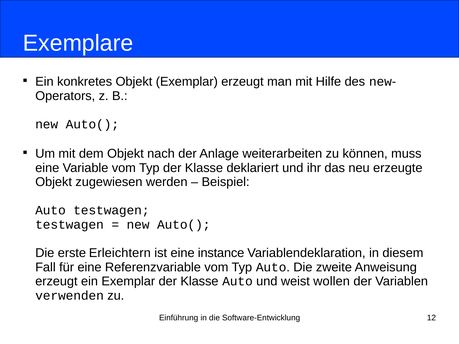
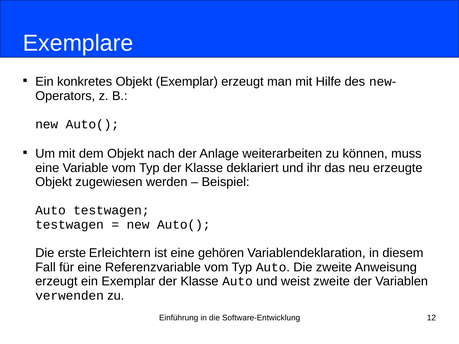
instance: instance -> gehören
weist wollen: wollen -> zweite
